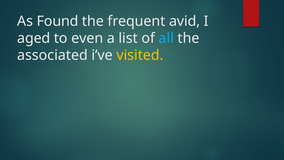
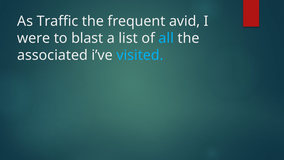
Found: Found -> Traffic
aged: aged -> were
even: even -> blast
visited colour: yellow -> light blue
